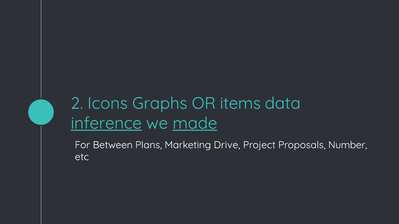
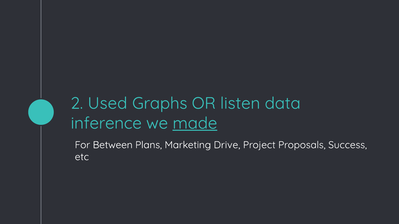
Icons: Icons -> Used
items: items -> listen
inference underline: present -> none
Number: Number -> Success
